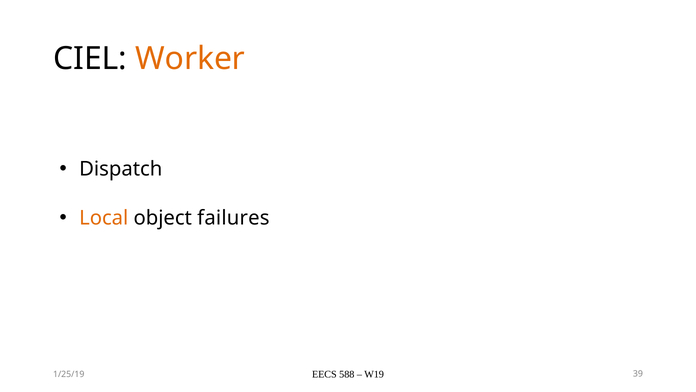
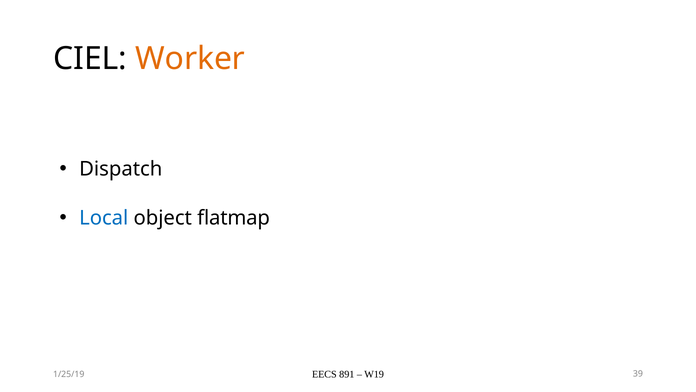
Local colour: orange -> blue
failures: failures -> flatmap
588: 588 -> 891
